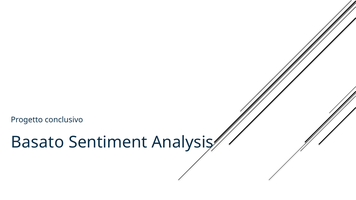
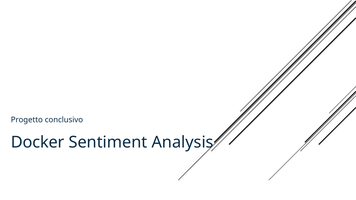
Basato: Basato -> Docker
